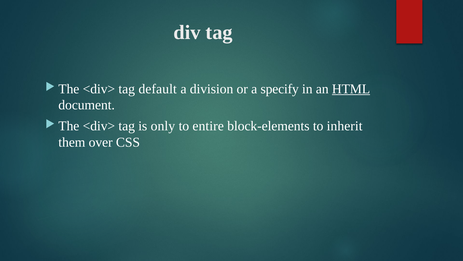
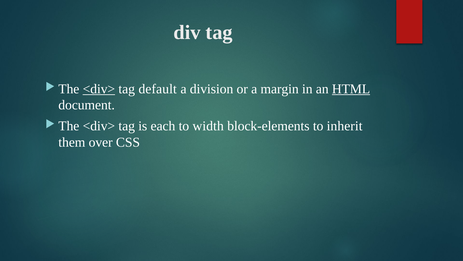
<div> at (99, 89) underline: none -> present
specify: specify -> margin
only: only -> each
entire: entire -> width
